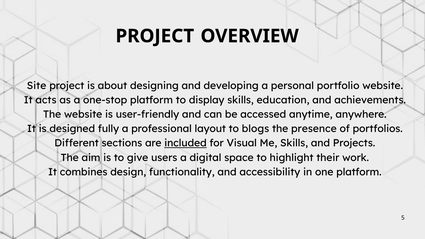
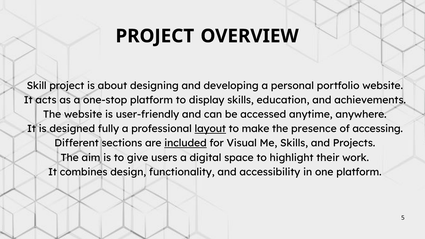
Site: Site -> Skill
layout at (210, 129) underline: none -> present
blogs: blogs -> make
portfolios: portfolios -> accessing
